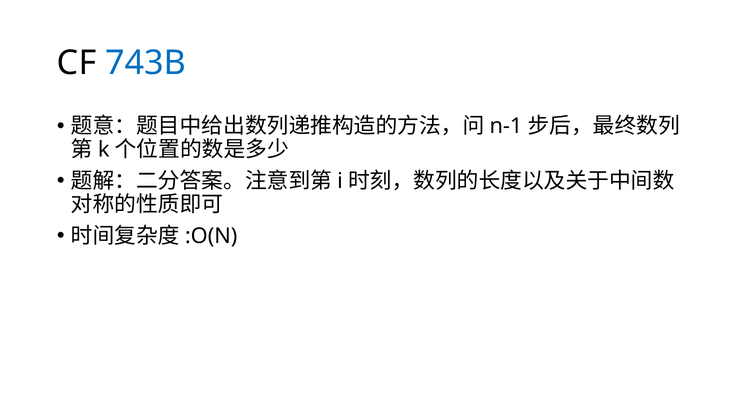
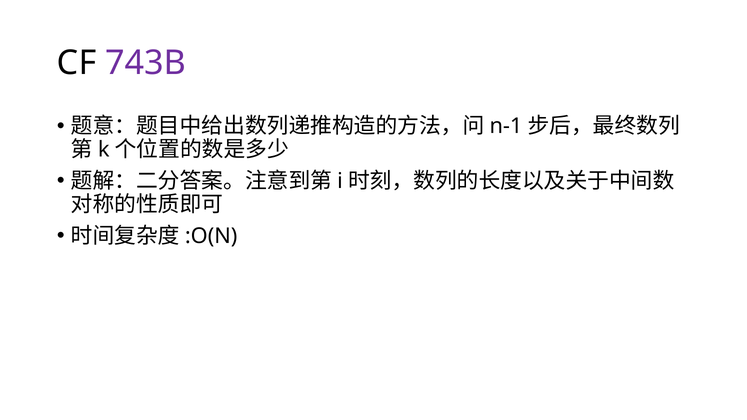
743B colour: blue -> purple
